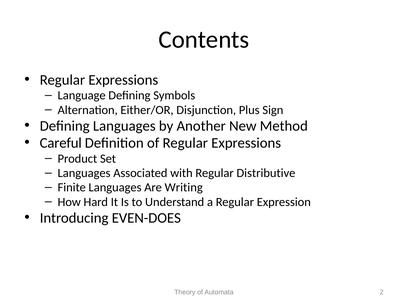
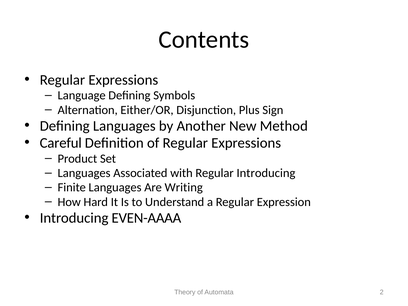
Regular Distributive: Distributive -> Introducing
EVEN-DOES: EVEN-DOES -> EVEN-AAAA
